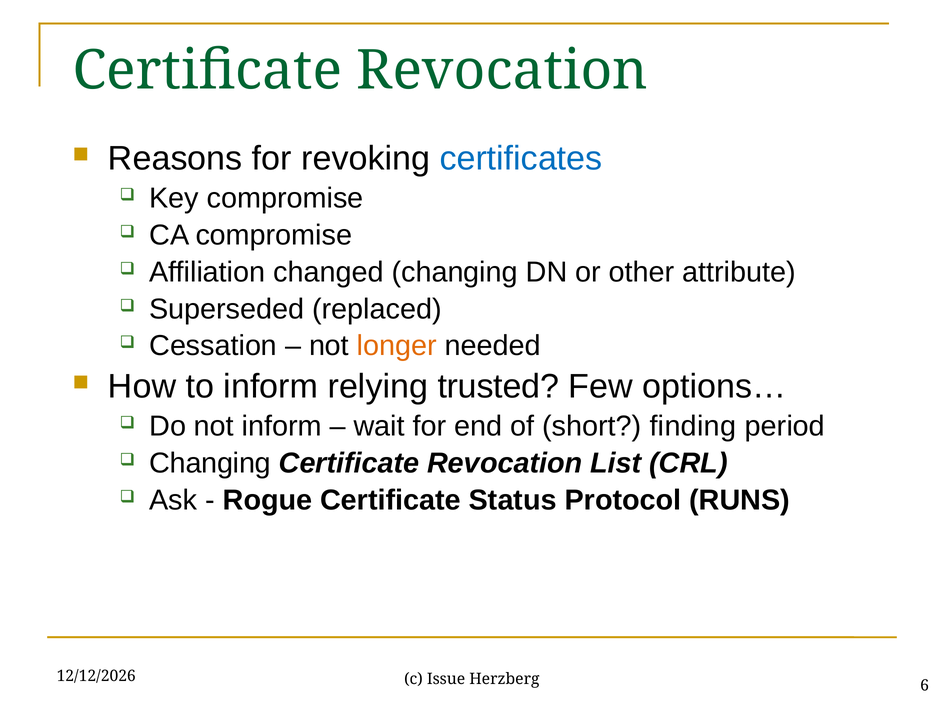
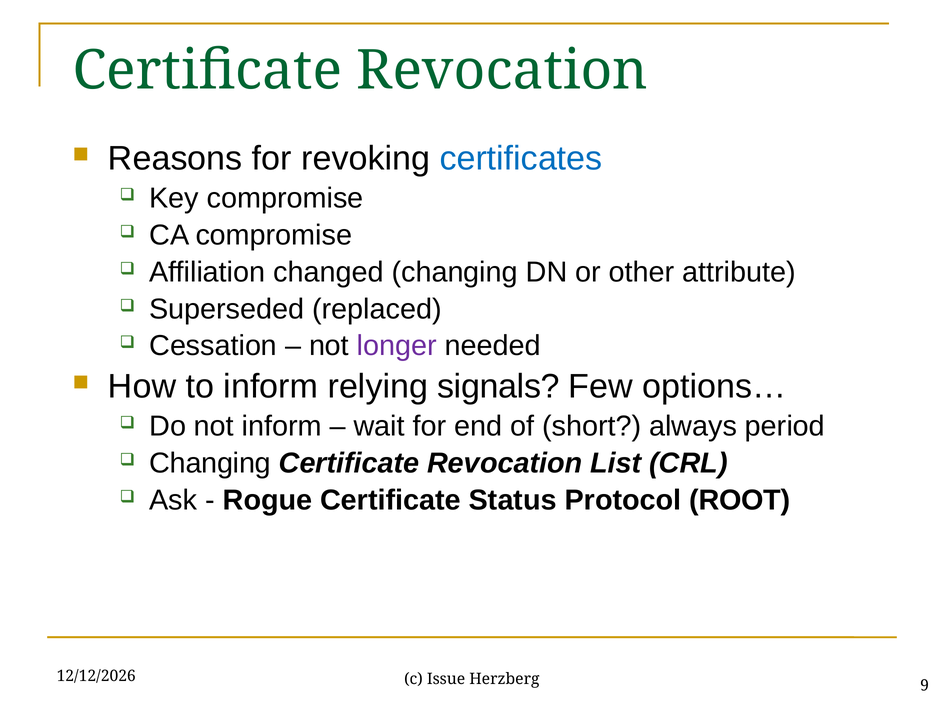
longer colour: orange -> purple
trusted: trusted -> signals
finding: finding -> always
RUNS: RUNS -> ROOT
6: 6 -> 9
